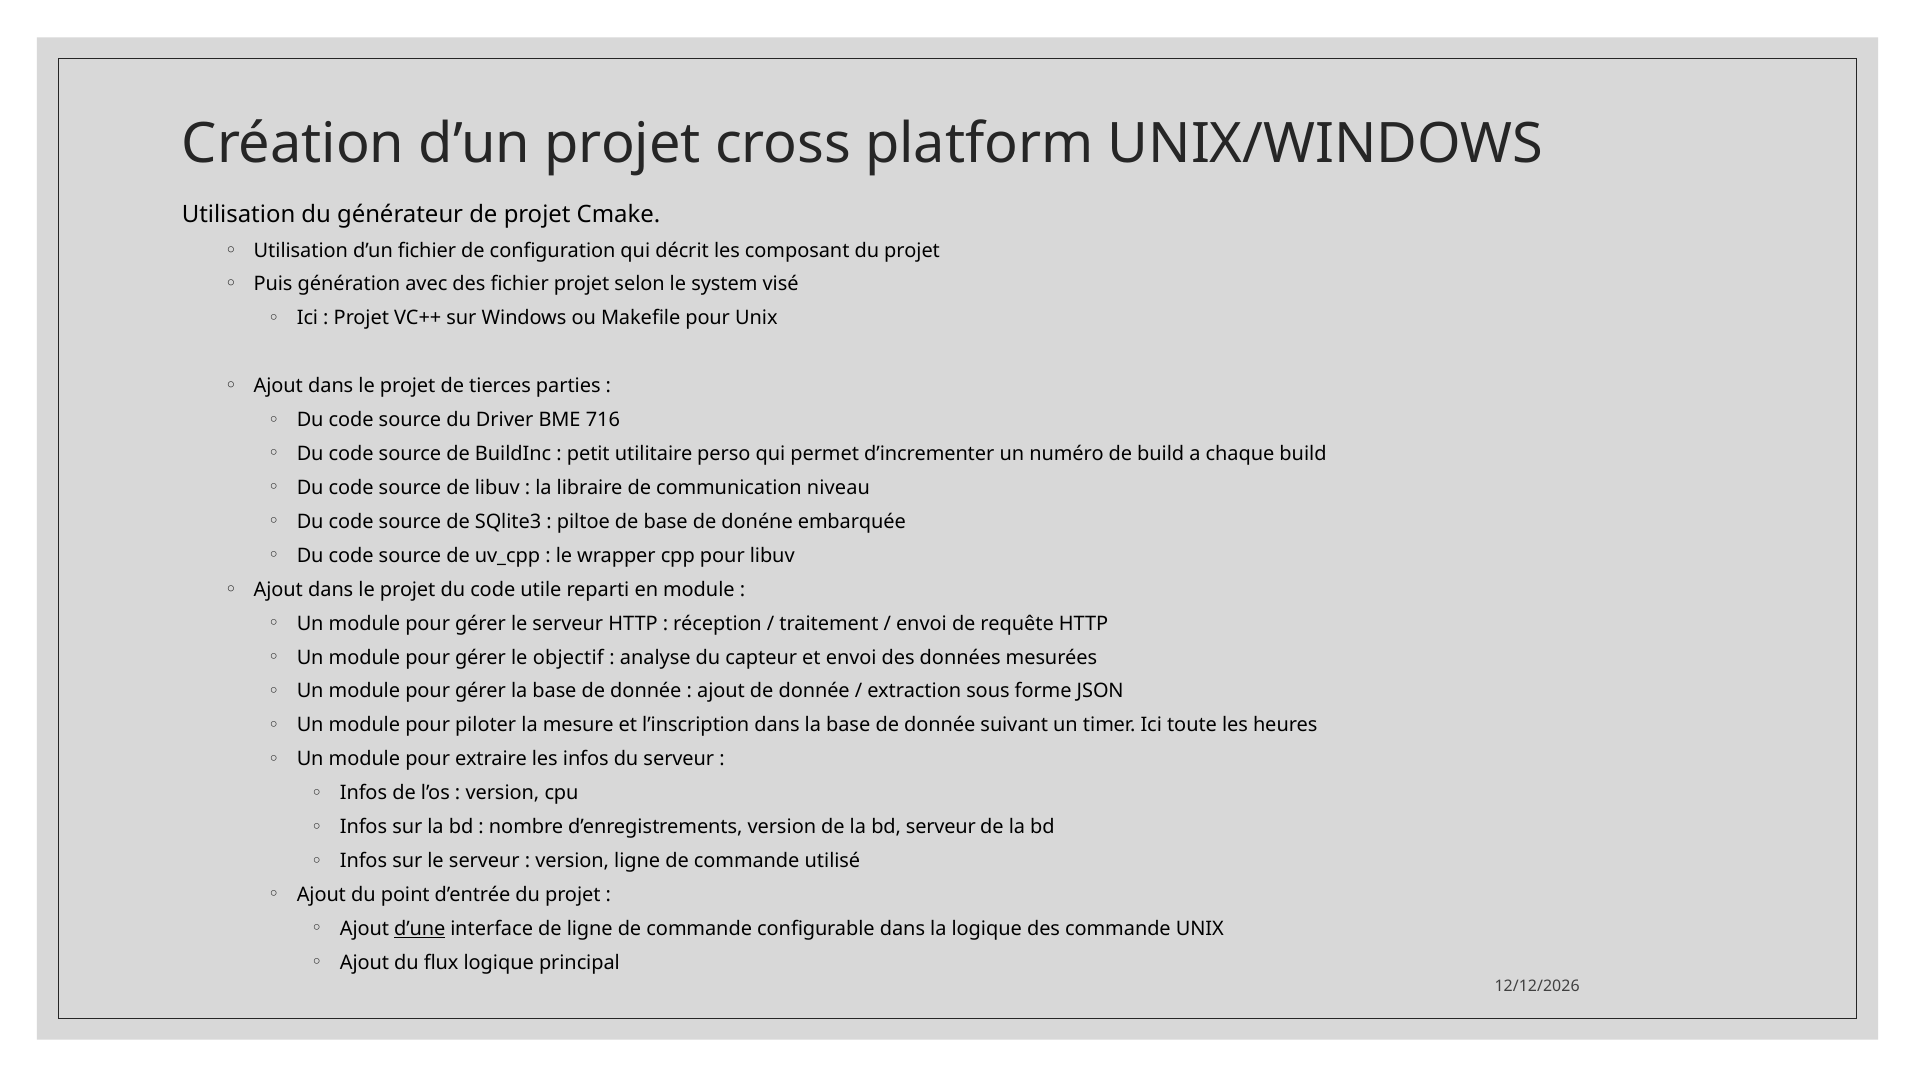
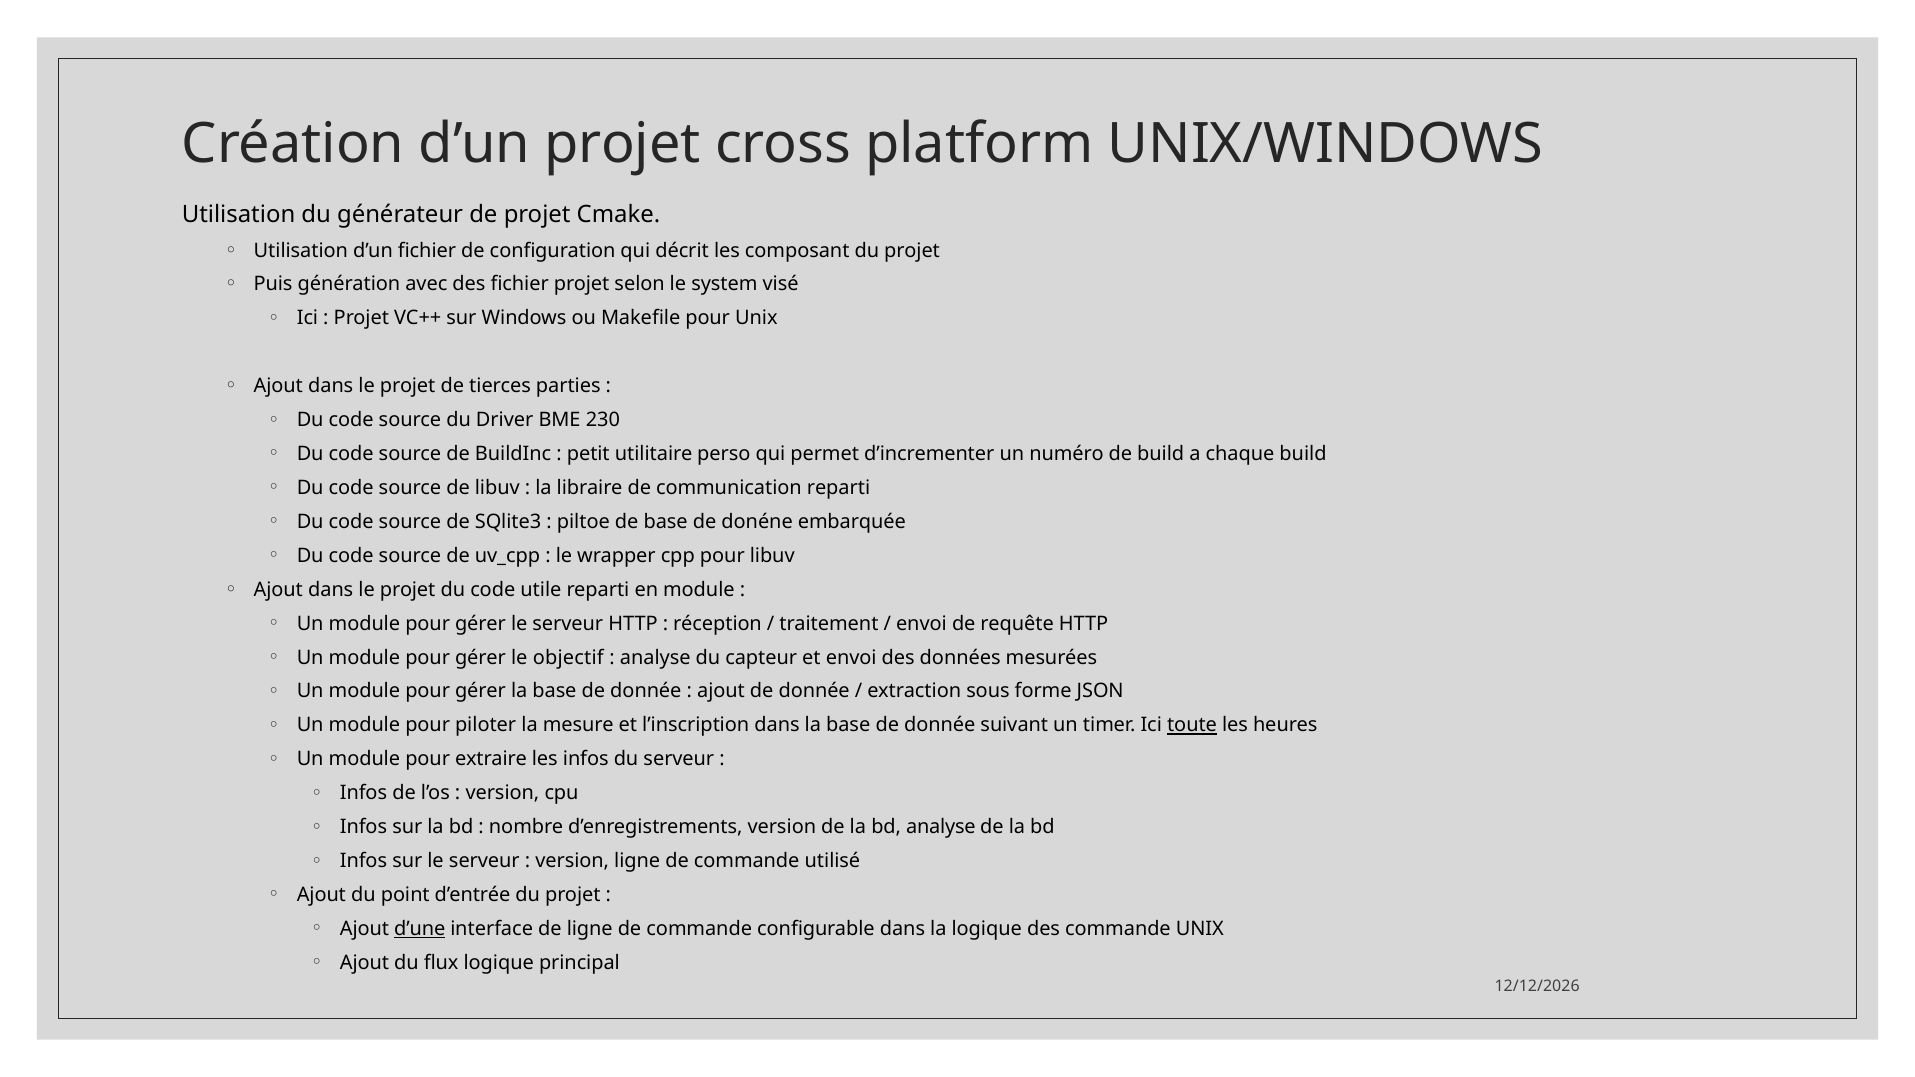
716: 716 -> 230
communication niveau: niveau -> reparti
toute underline: none -> present
bd serveur: serveur -> analyse
